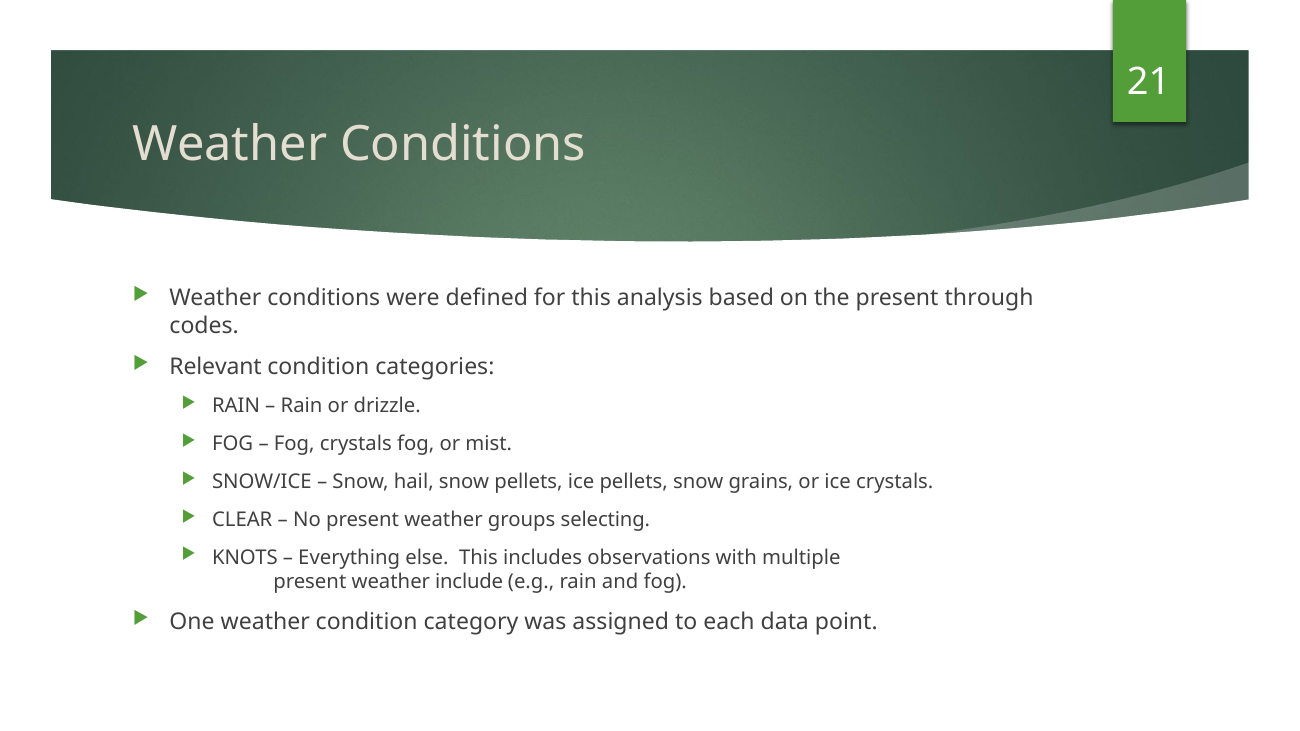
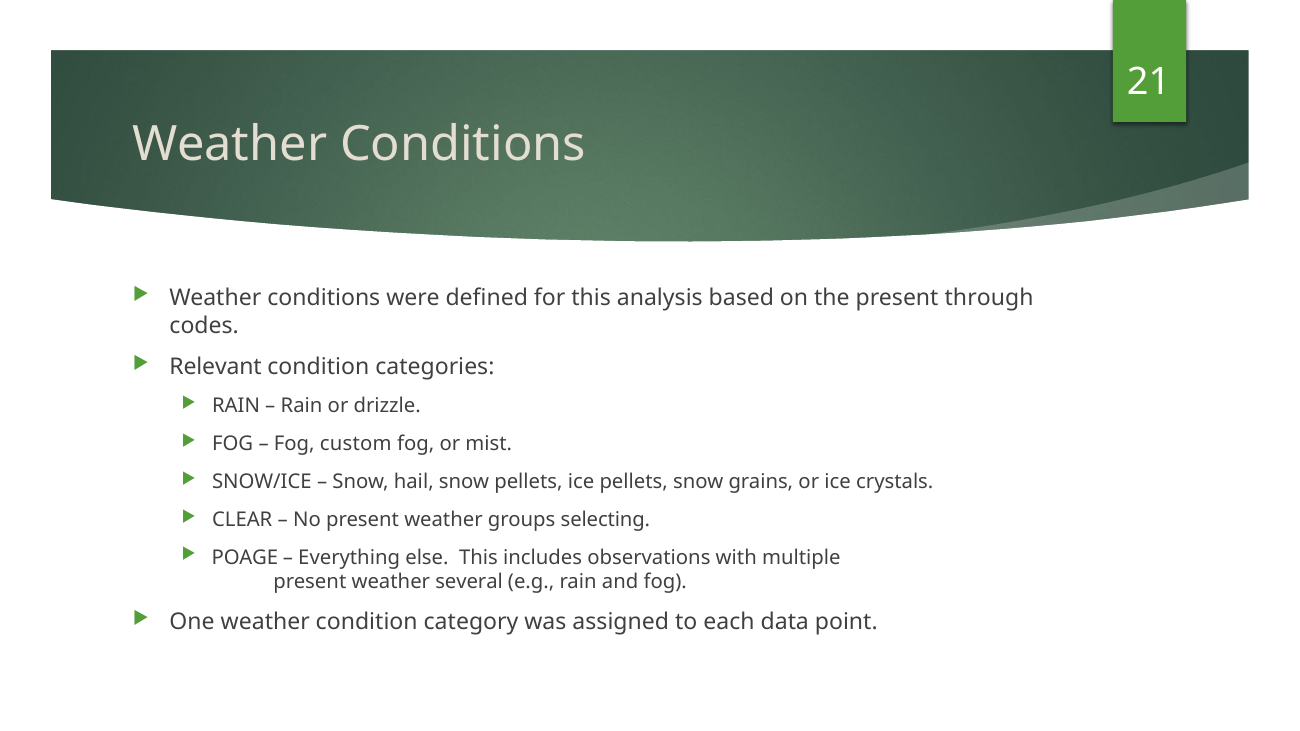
Fog crystals: crystals -> custom
KNOTS: KNOTS -> POAGE
include: include -> several
